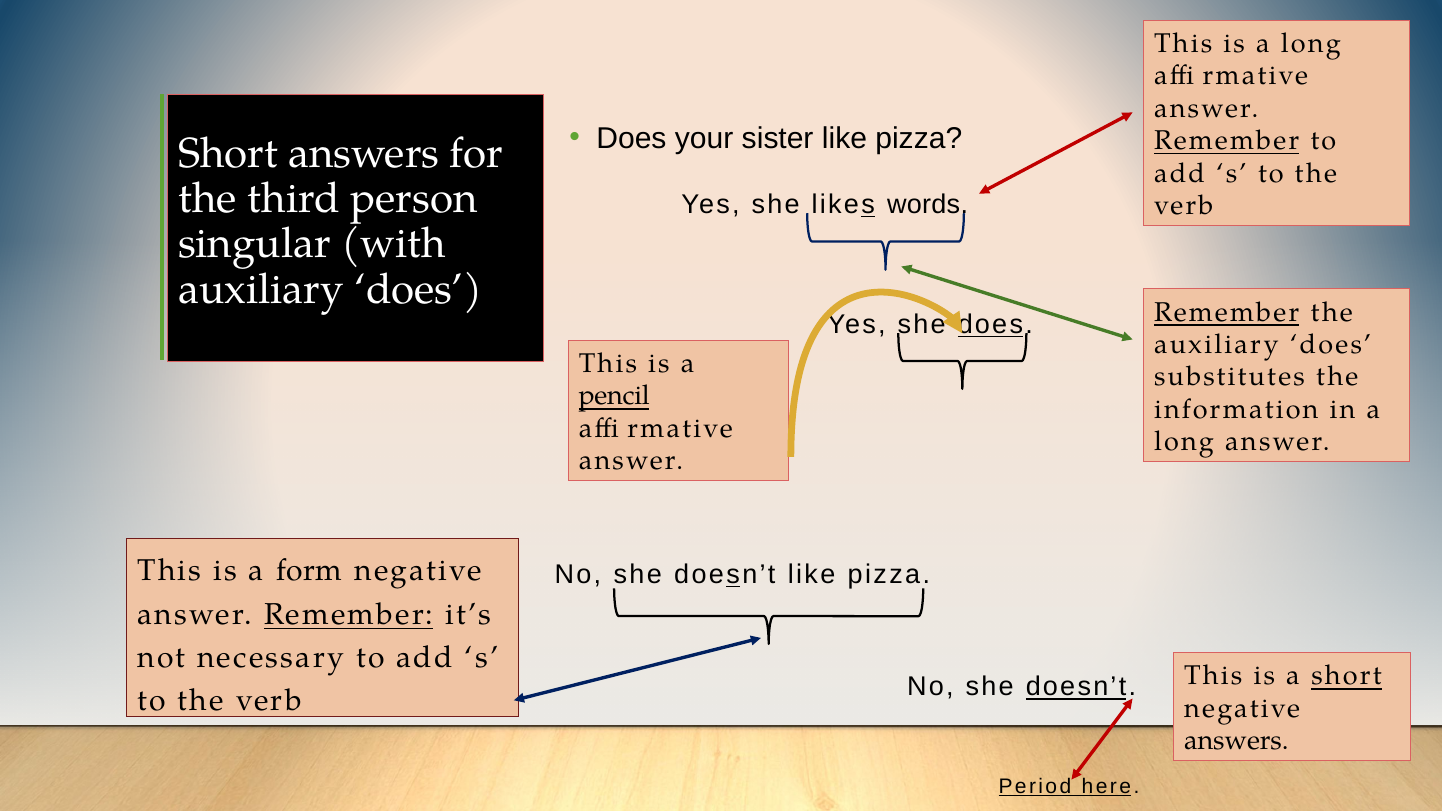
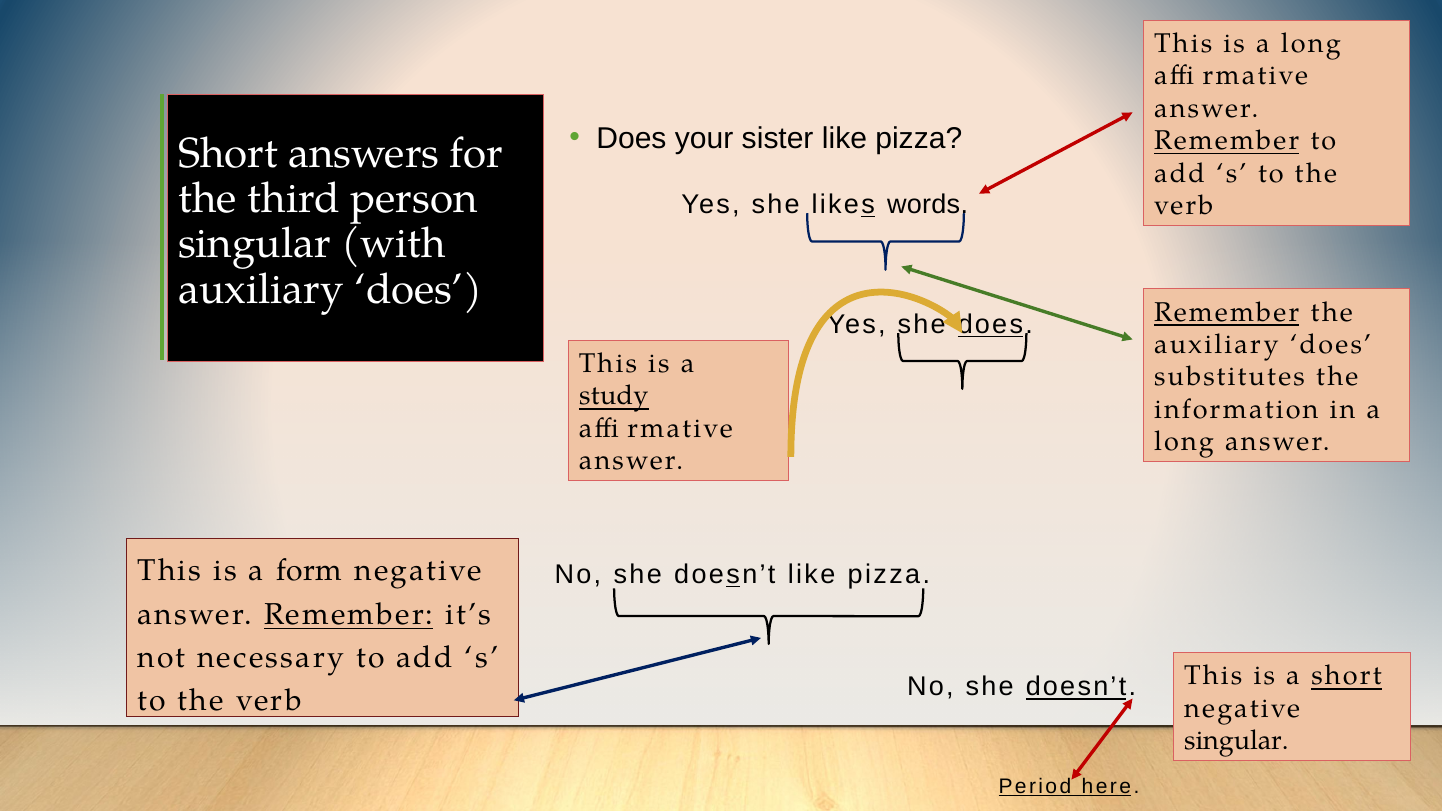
pencil: pencil -> study
answers at (1236, 741): answers -> singular
